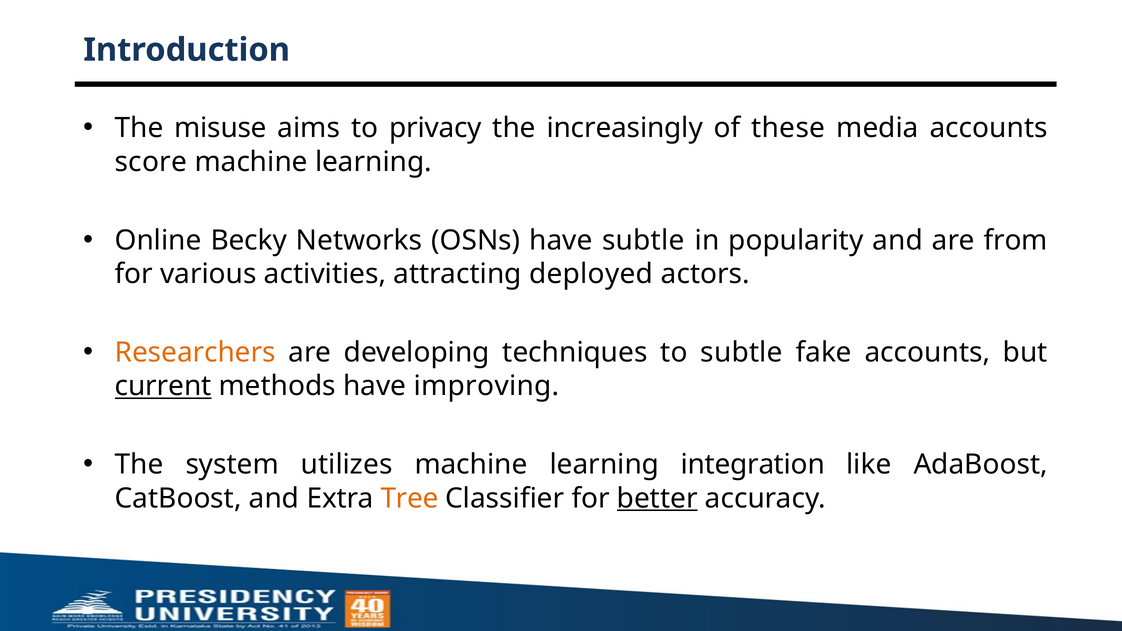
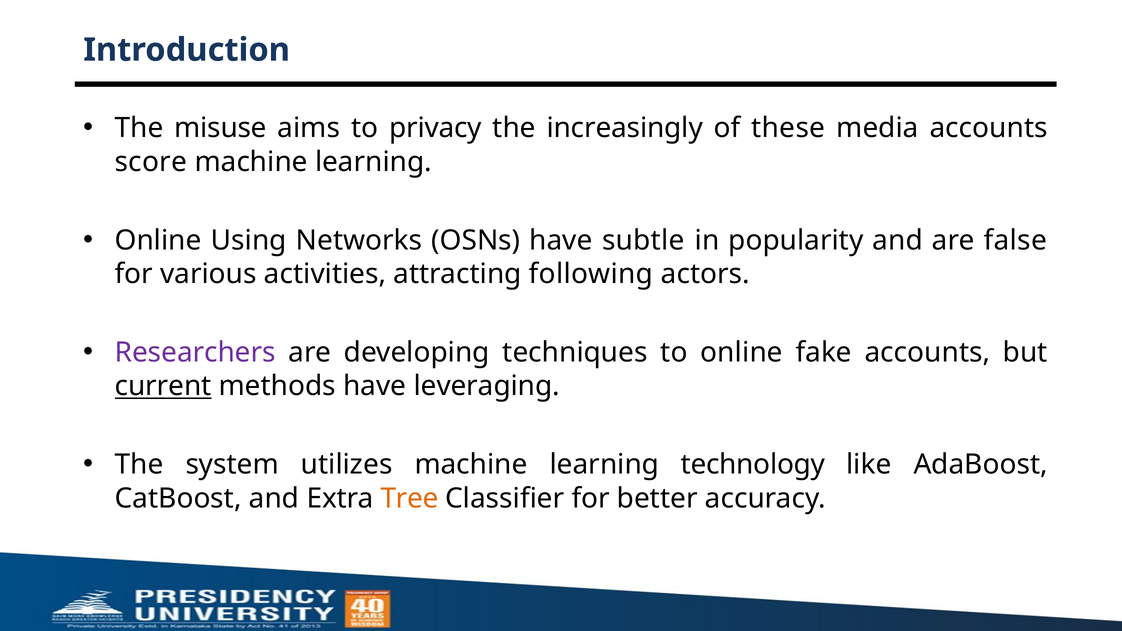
Becky: Becky -> Using
from: from -> false
deployed: deployed -> following
Researchers colour: orange -> purple
to subtle: subtle -> online
improving: improving -> leveraging
integration: integration -> technology
better underline: present -> none
